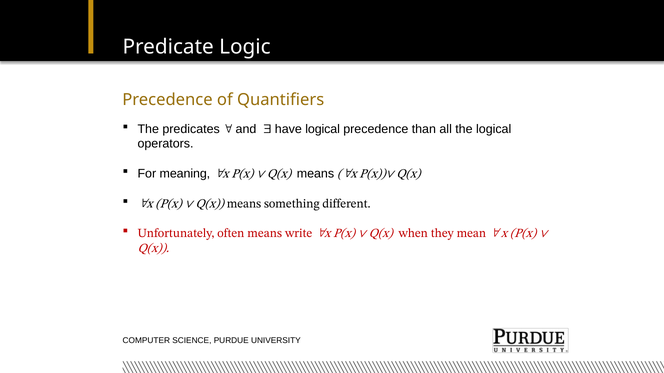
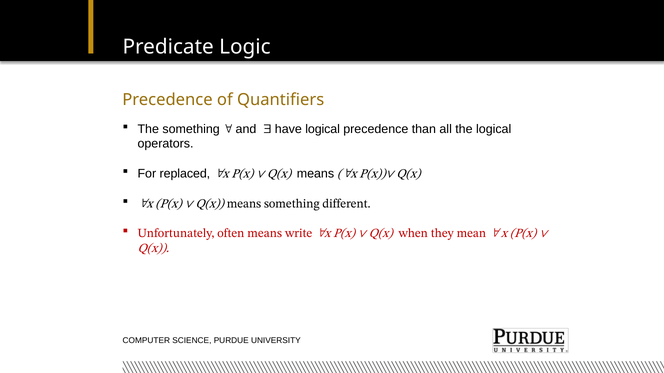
The predicates: predicates -> something
meaning: meaning -> replaced
